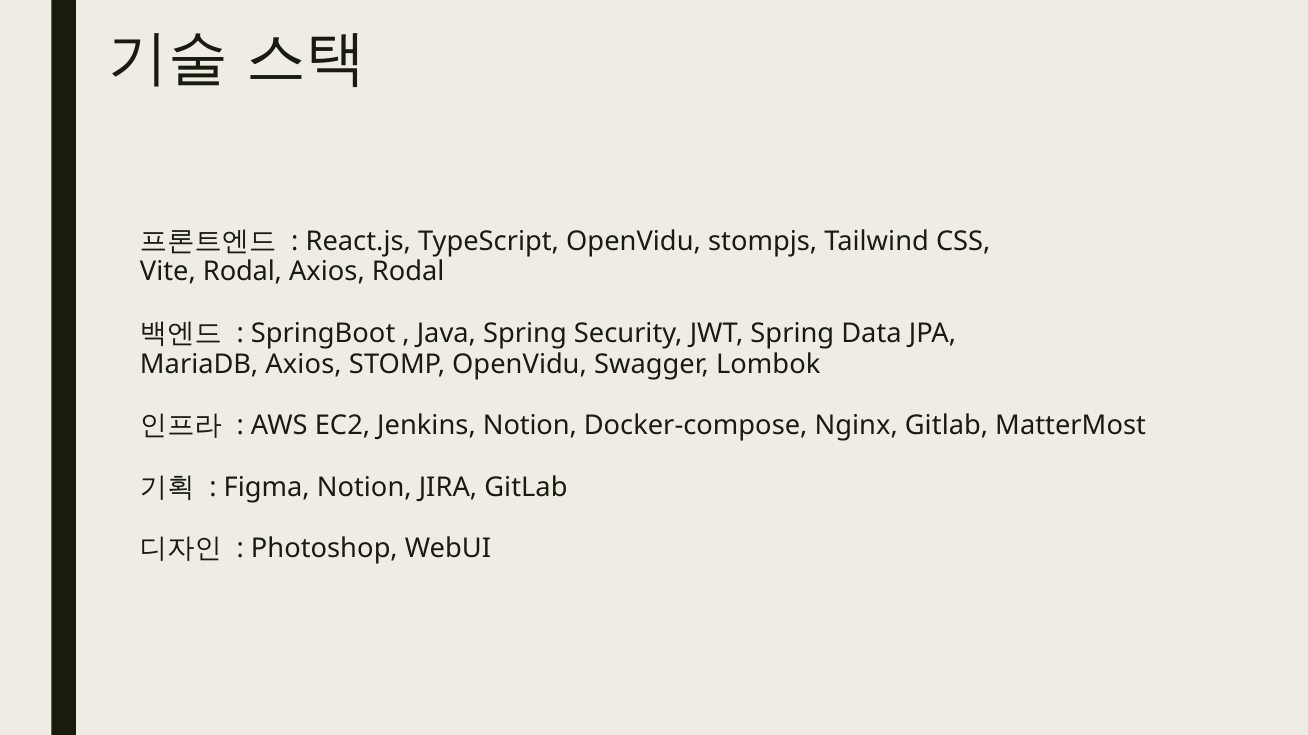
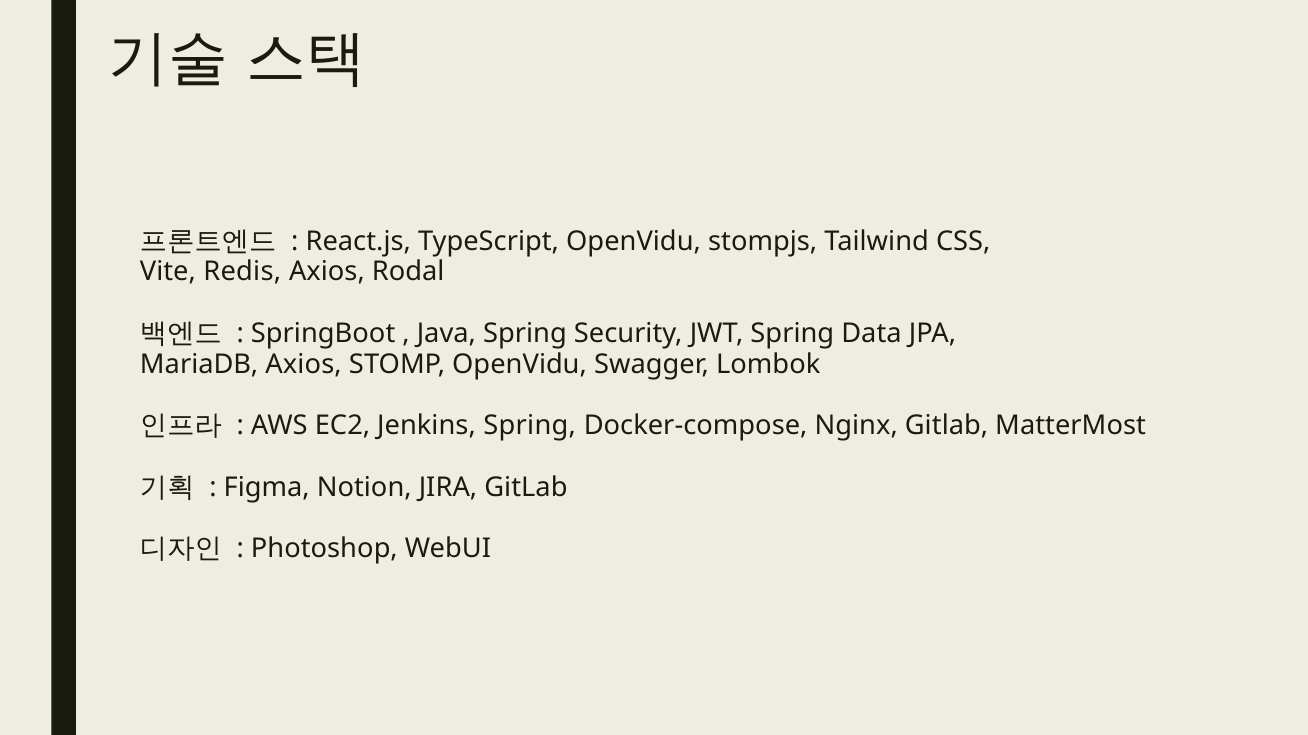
Vite Rodal: Rodal -> Redis
Jenkins Notion: Notion -> Spring
